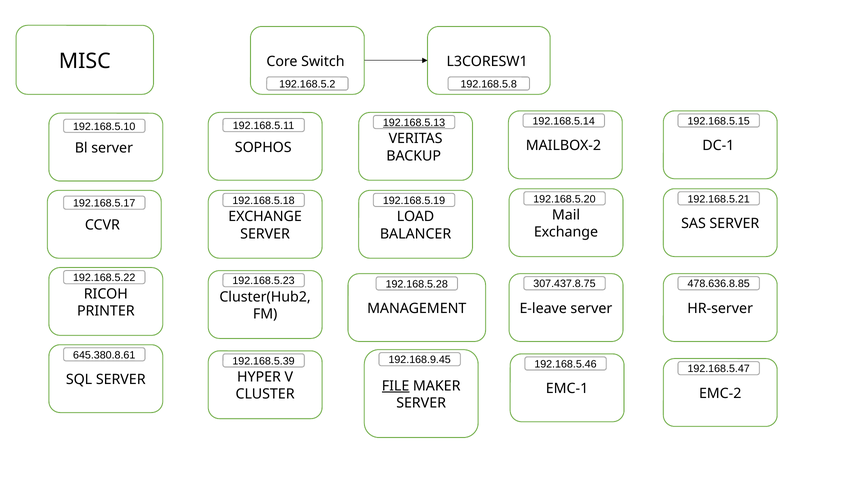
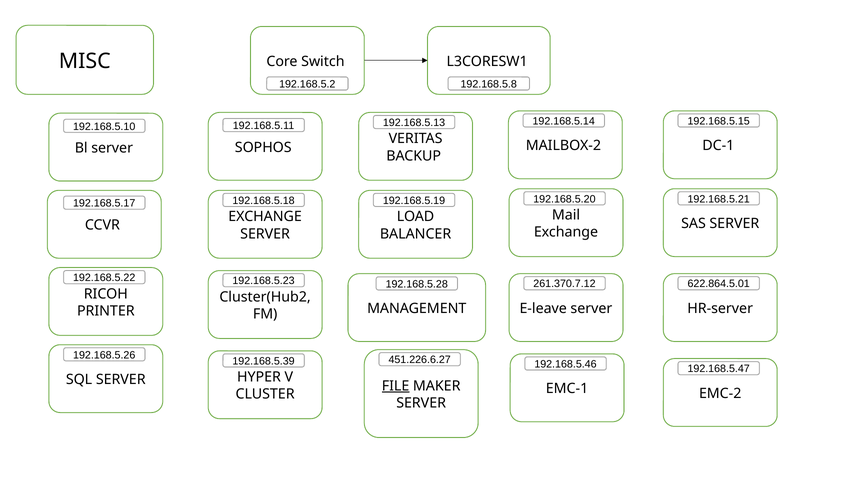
192.168.5.13 underline: present -> none
307.437.8.75: 307.437.8.75 -> 261.370.7.12
478.636.8.85: 478.636.8.85 -> 622.864.5.01
645.380.8.61: 645.380.8.61 -> 192.168.5.26
192.168.9.45: 192.168.9.45 -> 451.226.6.27
